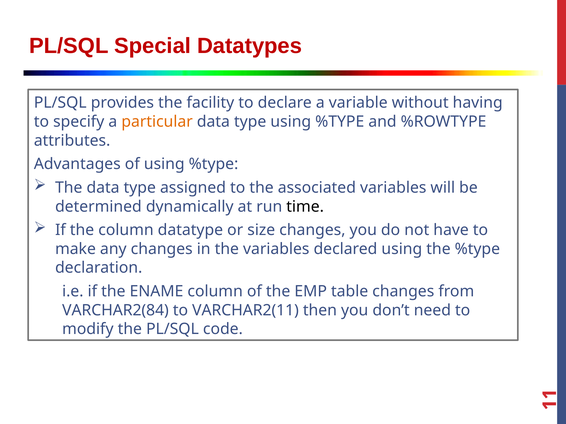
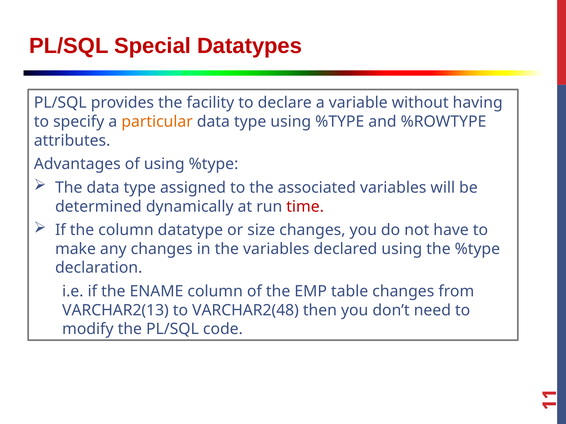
time colour: black -> red
VARCHAR2(84: VARCHAR2(84 -> VARCHAR2(13
VARCHAR2(11: VARCHAR2(11 -> VARCHAR2(48
